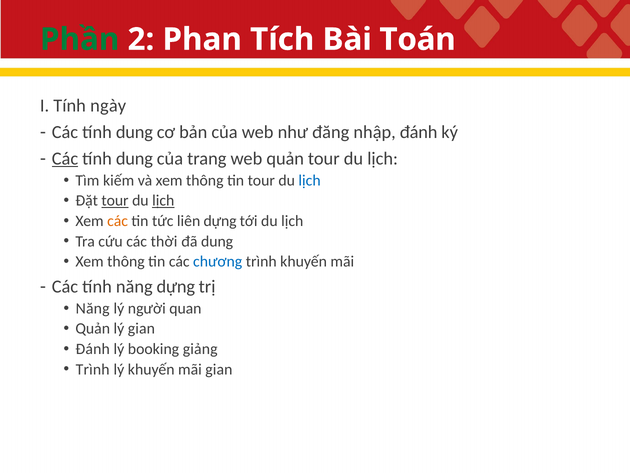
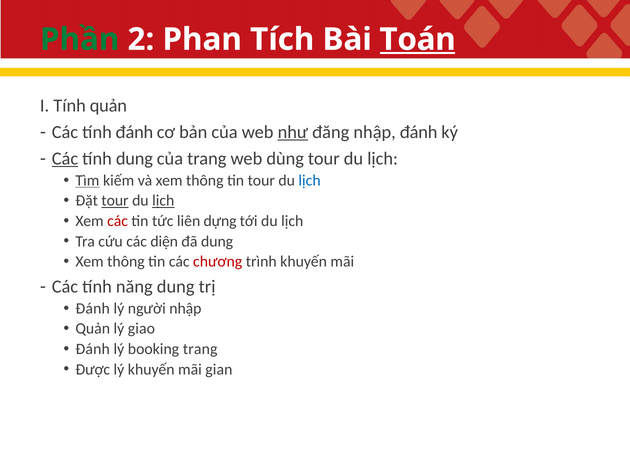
Toán underline: none -> present
Tính ngày: ngày -> quản
dung at (134, 132): dung -> đánh
như underline: none -> present
web quản: quản -> dùng
Tìm underline: none -> present
các at (118, 221) colour: orange -> red
thời: thời -> diện
chương colour: blue -> red
năng dựng: dựng -> dung
Năng at (93, 308): Năng -> Đánh
người quan: quan -> nhập
lý gian: gian -> giao
booking giảng: giảng -> trang
Trình at (93, 369): Trình -> Được
